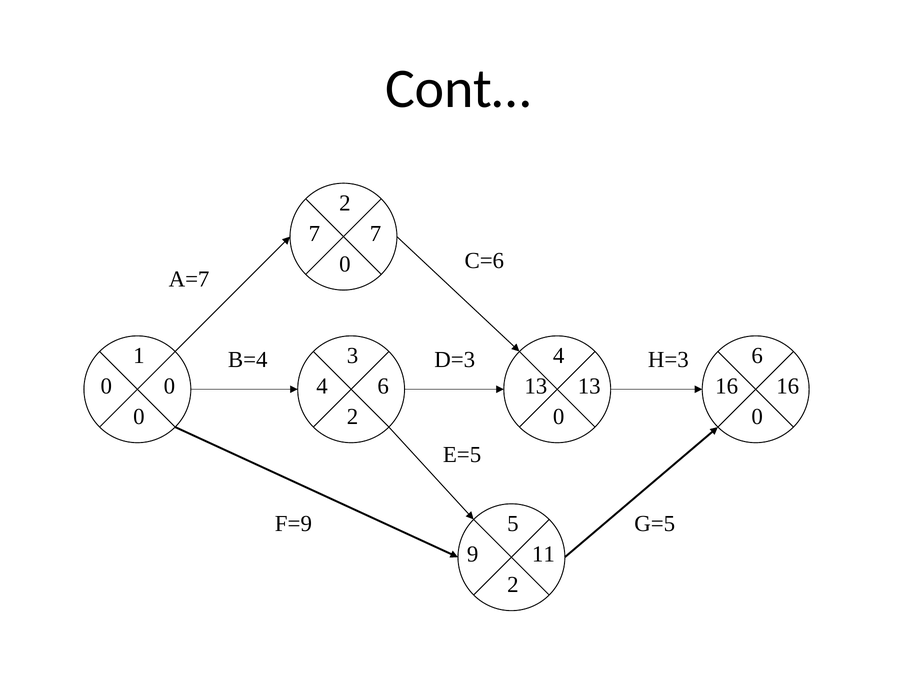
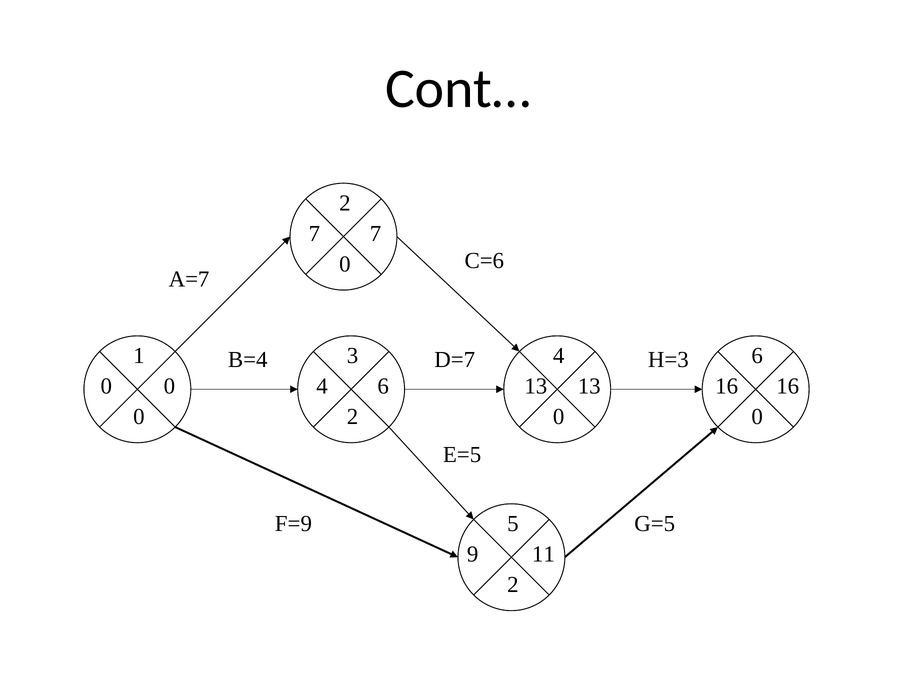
D=3: D=3 -> D=7
